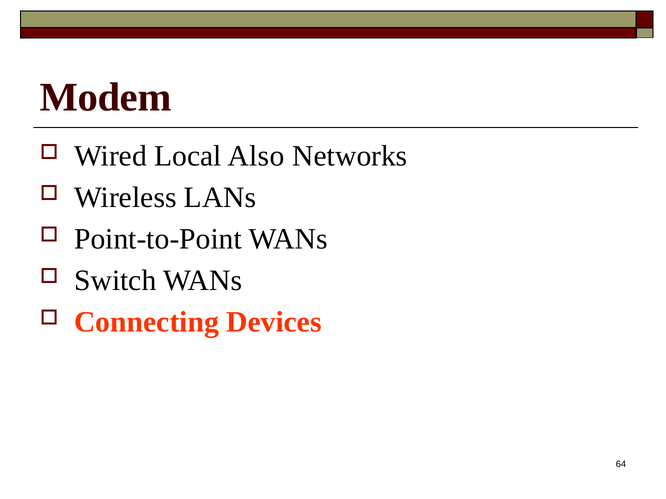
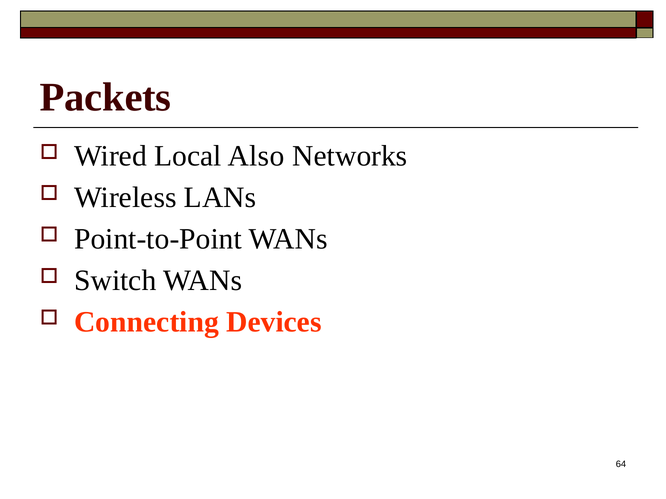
Modem: Modem -> Packets
